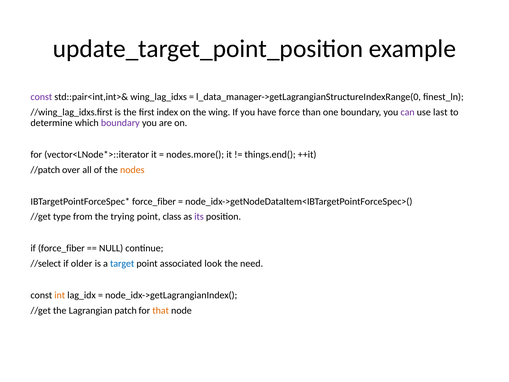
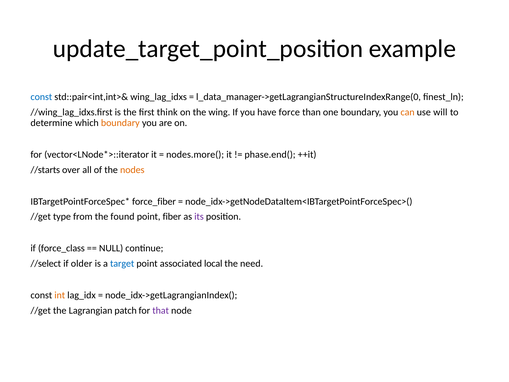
const at (41, 97) colour: purple -> blue
index: index -> think
can colour: purple -> orange
last: last -> will
boundary at (120, 123) colour: purple -> orange
things.end(: things.end( -> phase.end(
//patch: //patch -> //starts
trying: trying -> found
class: class -> fiber
if force_fiber: force_fiber -> force_class
look: look -> local
that colour: orange -> purple
